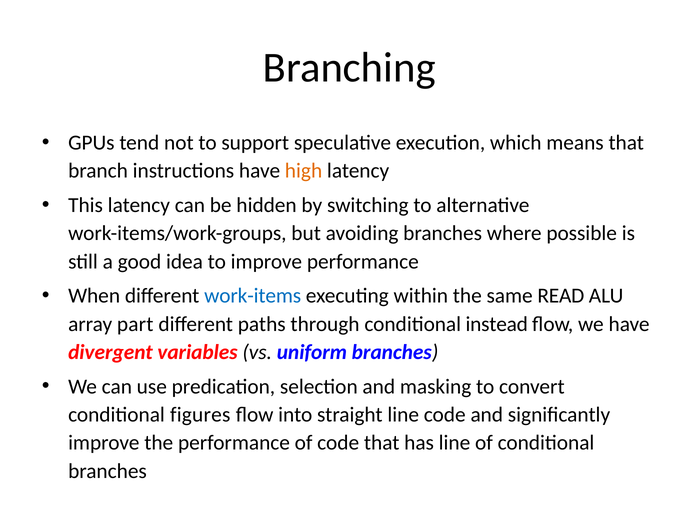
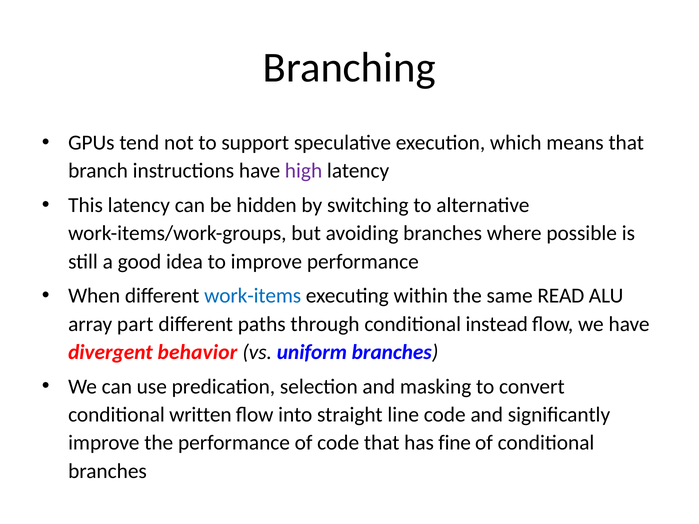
high colour: orange -> purple
variables: variables -> behavior
figures: figures -> written
has line: line -> fine
